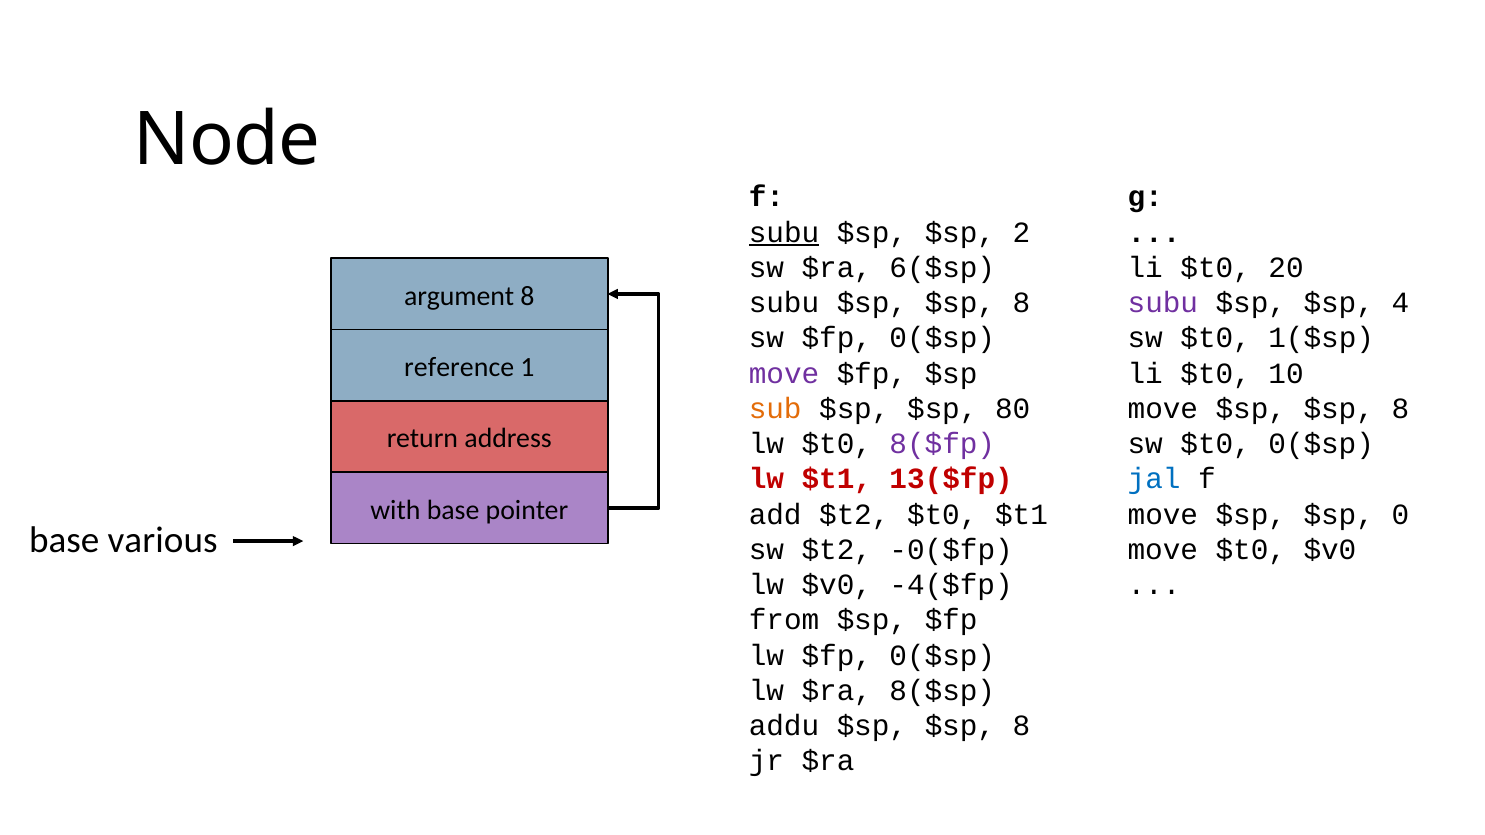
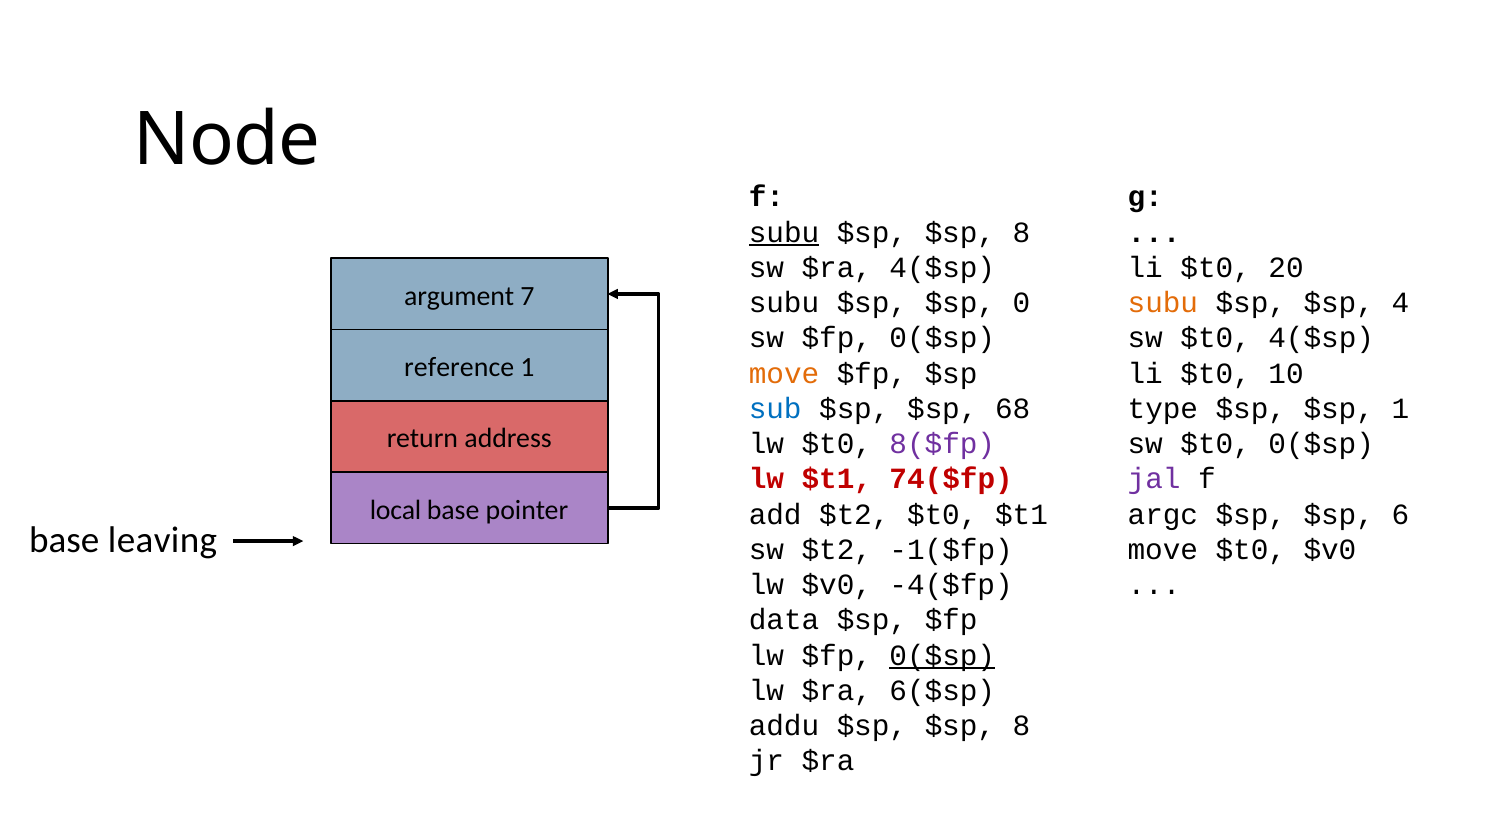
2 at (1022, 233): 2 -> 8
$ra 6($sp: 6($sp -> 4($sp
argument 8: 8 -> 7
subu $sp $sp 8: 8 -> 0
subu at (1163, 303) colour: purple -> orange
$t0 1($sp: 1($sp -> 4($sp
move at (784, 374) colour: purple -> orange
sub colour: orange -> blue
80: 80 -> 68
move at (1163, 409): move -> type
8 at (1400, 409): 8 -> 1
13($fp: 13($fp -> 74($fp
jal colour: blue -> purple
with: with -> local
move at (1163, 515): move -> argc
0: 0 -> 6
various: various -> leaving
-0($fp: -0($fp -> -1($fp
from: from -> data
0($sp at (942, 656) underline: none -> present
8($sp: 8($sp -> 6($sp
